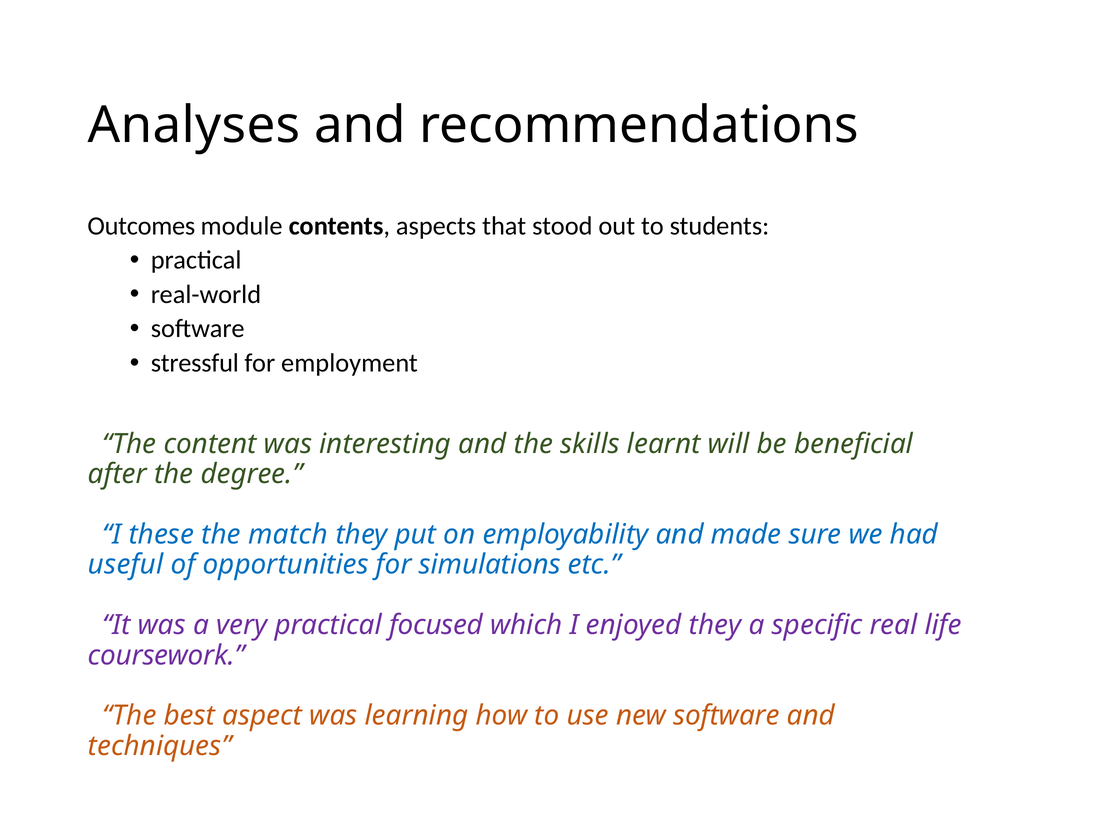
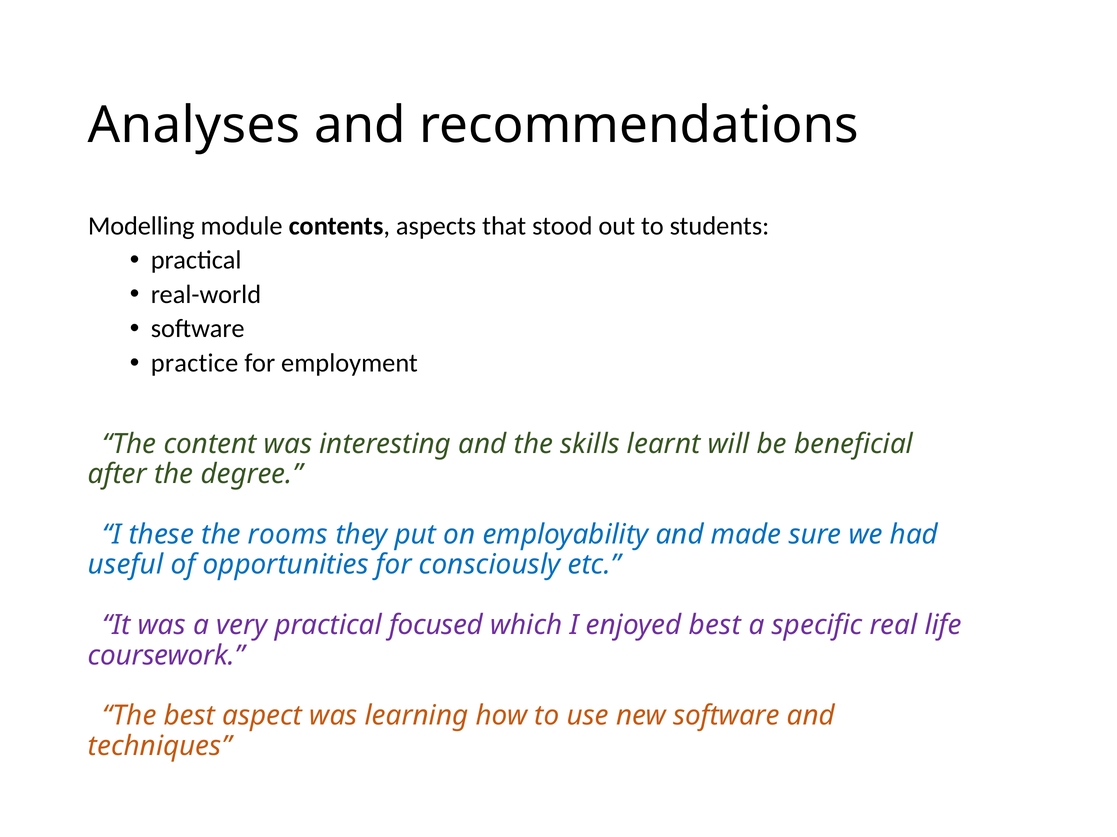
Outcomes: Outcomes -> Modelling
stressful: stressful -> practice
match: match -> rooms
simulations: simulations -> consciously
enjoyed they: they -> best
